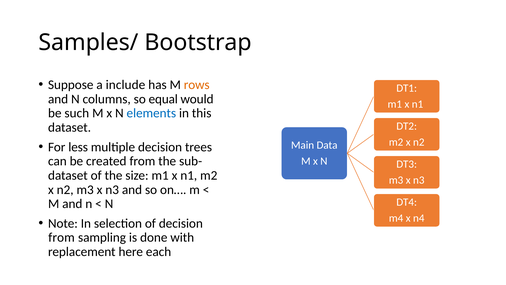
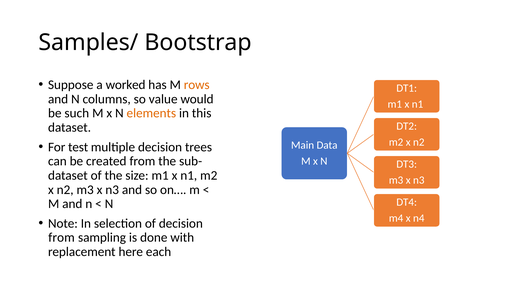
include: include -> worked
equal: equal -> value
elements colour: blue -> orange
less: less -> test
